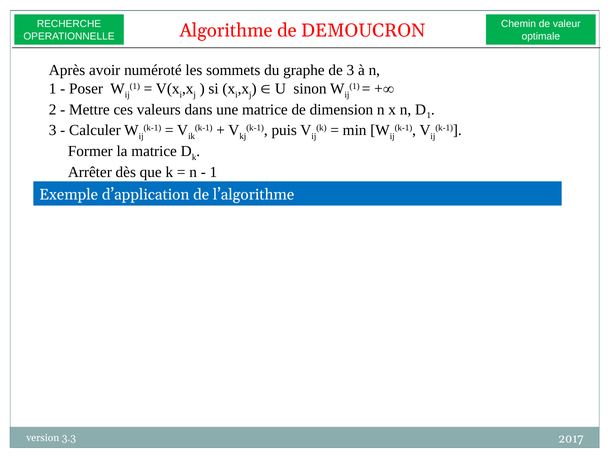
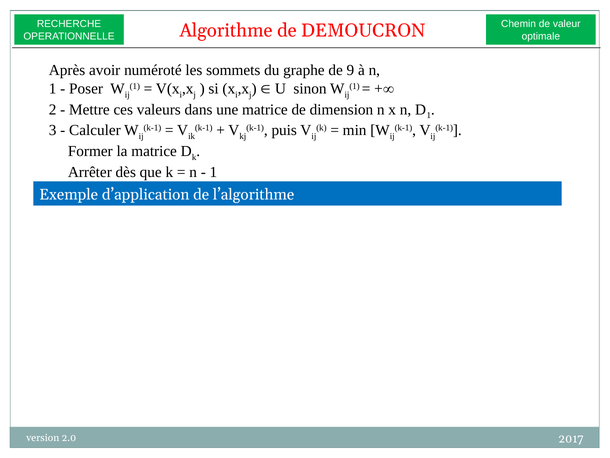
de 3: 3 -> 9
3.3: 3.3 -> 2.0
